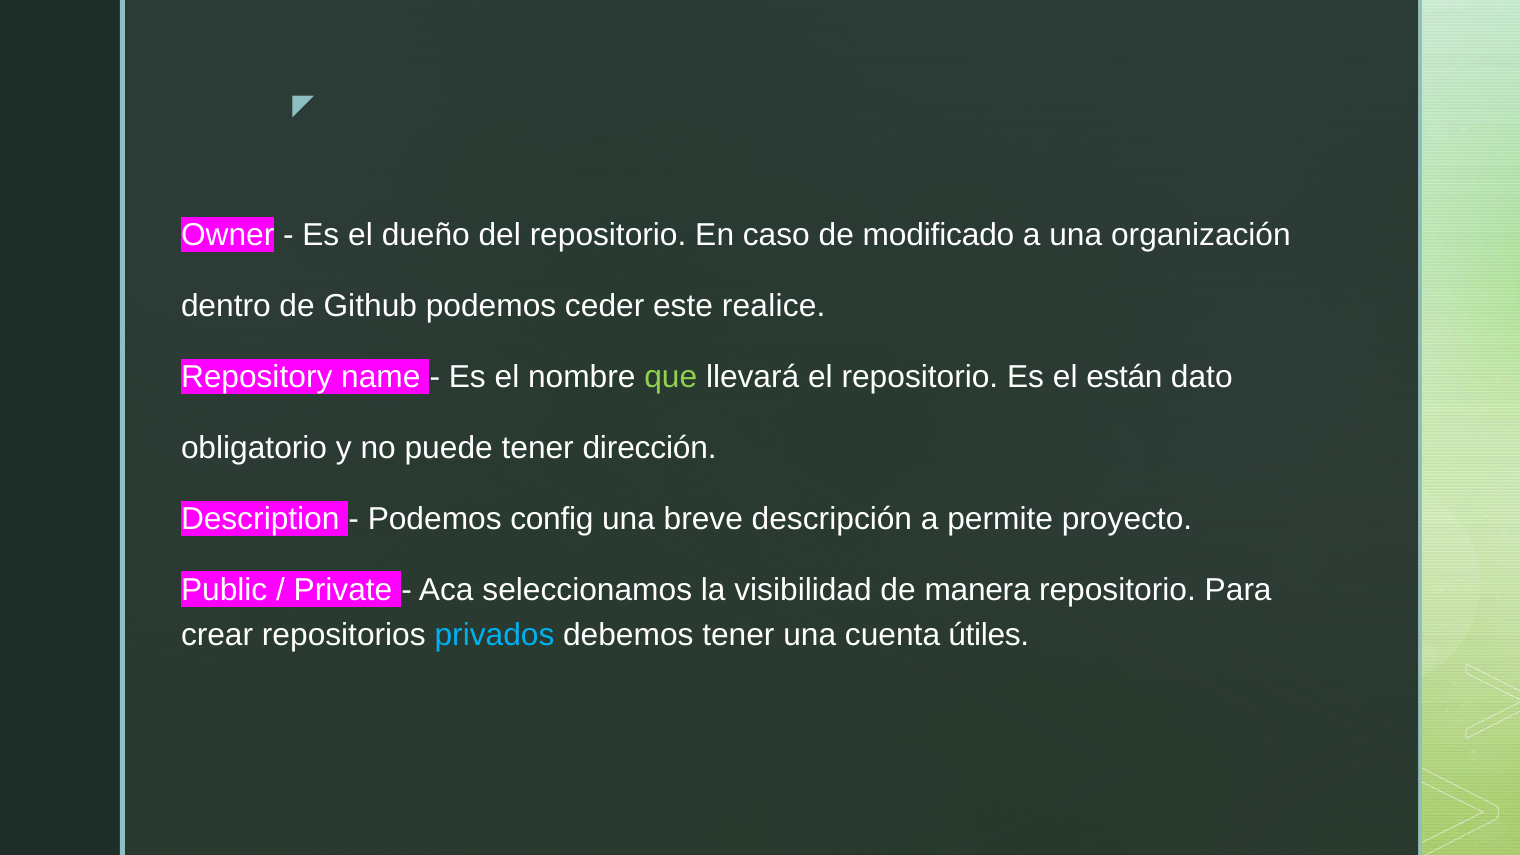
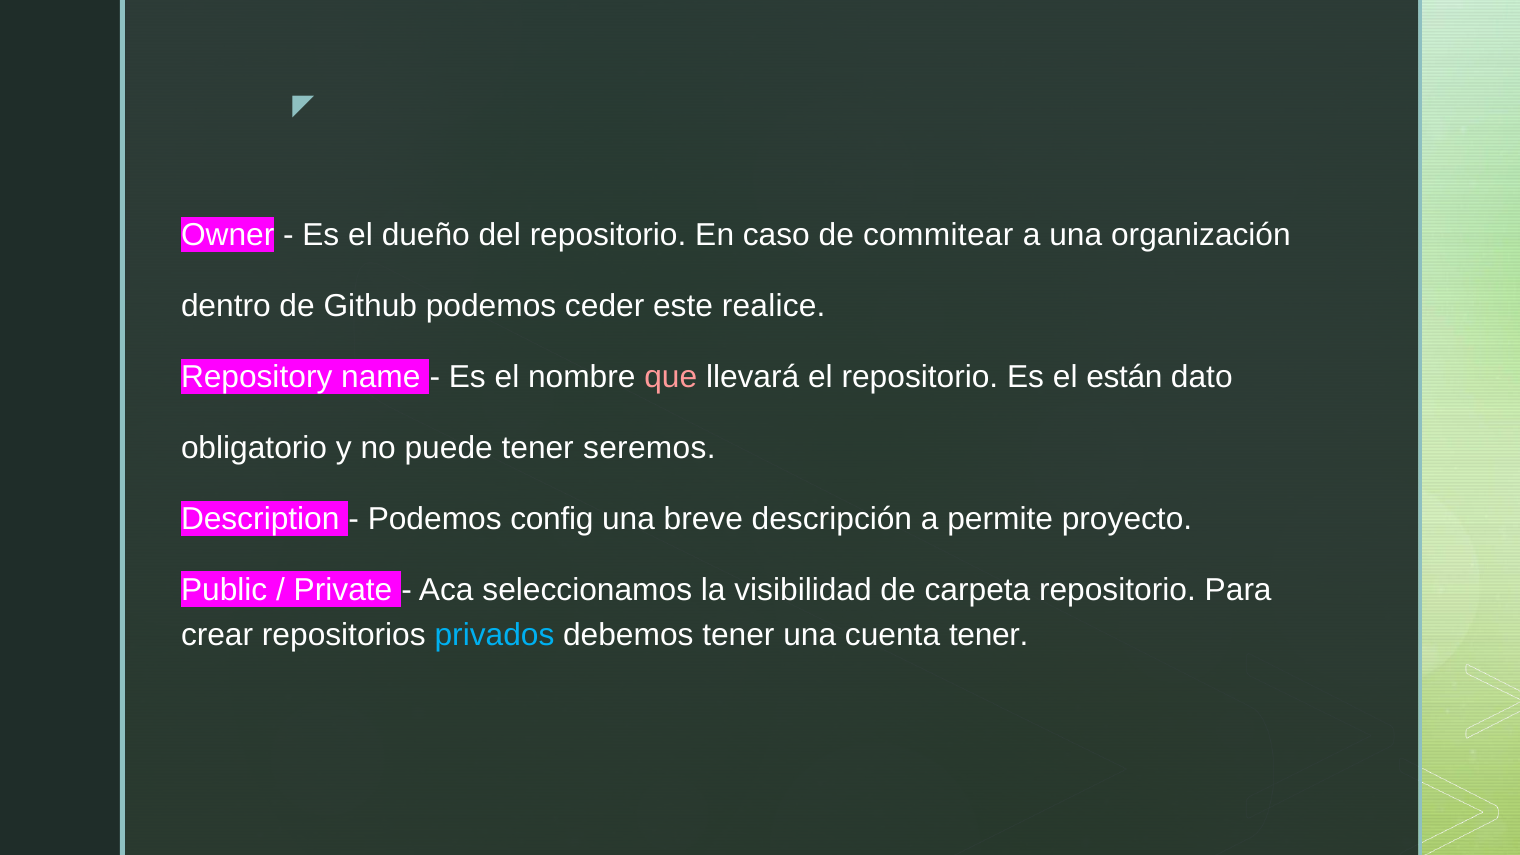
modificado: modificado -> commitear
que colour: light green -> pink
dirección: dirección -> seremos
manera: manera -> carpeta
cuenta útiles: útiles -> tener
